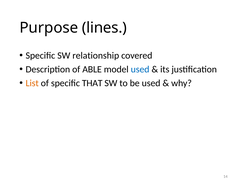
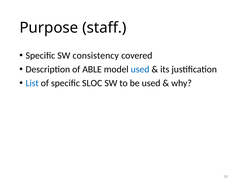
lines: lines -> staff
relationship: relationship -> consistency
List colour: orange -> blue
THAT: THAT -> SLOC
